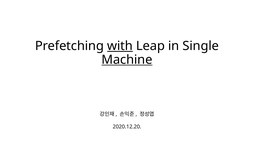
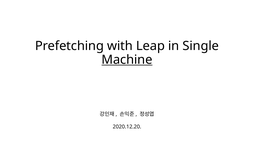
with underline: present -> none
